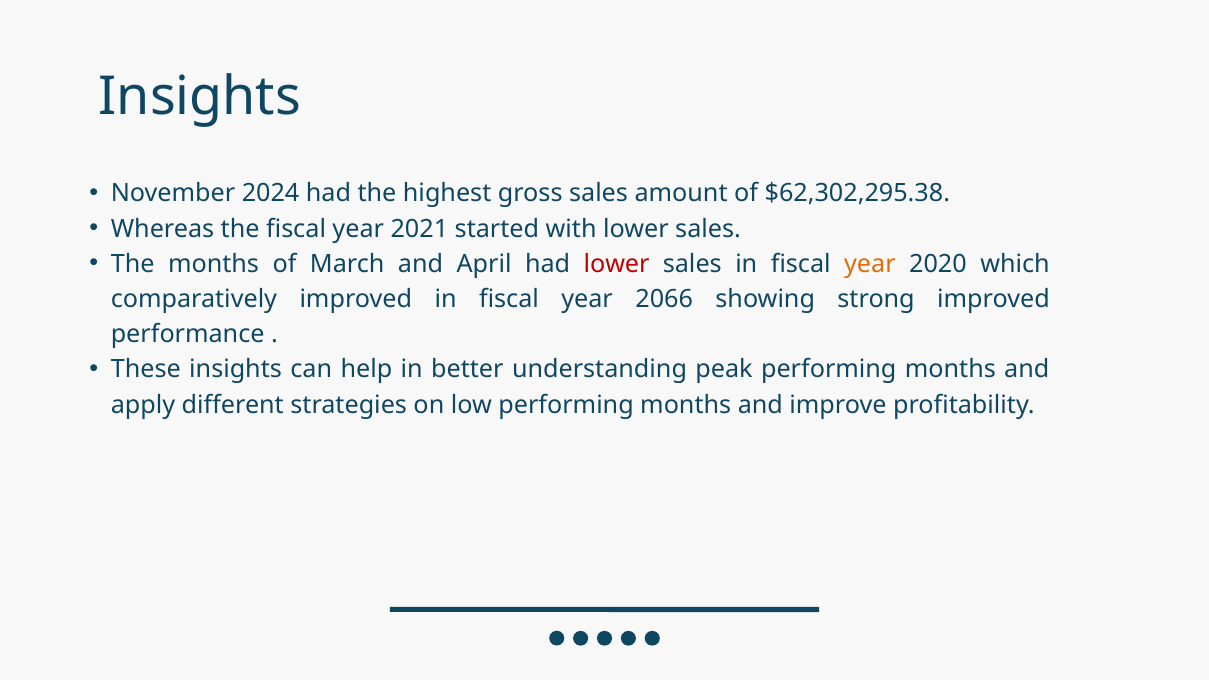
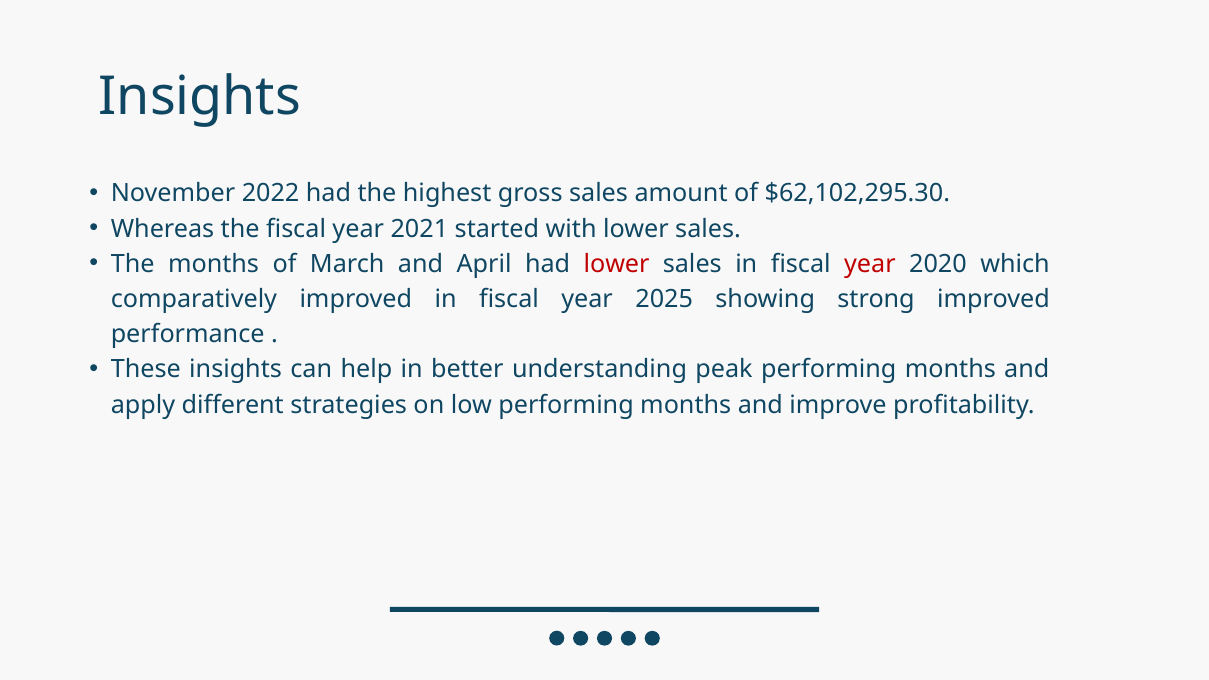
2024: 2024 -> 2022
$62,302,295.38: $62,302,295.38 -> $62,102,295.30
year at (870, 264) colour: orange -> red
2066: 2066 -> 2025
